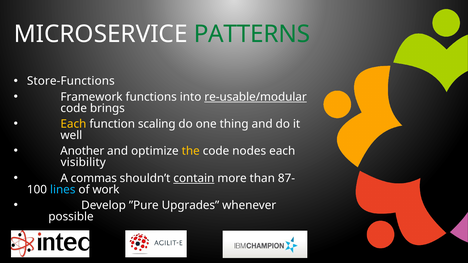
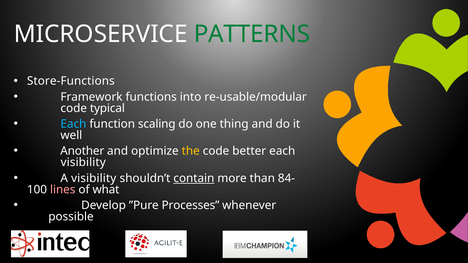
re-usable/modular underline: present -> none
brings: brings -> typical
Each at (73, 124) colour: yellow -> light blue
nodes: nodes -> better
A commas: commas -> visibility
87-: 87- -> 84-
lines colour: light blue -> pink
work: work -> what
Upgrades: Upgrades -> Processes
